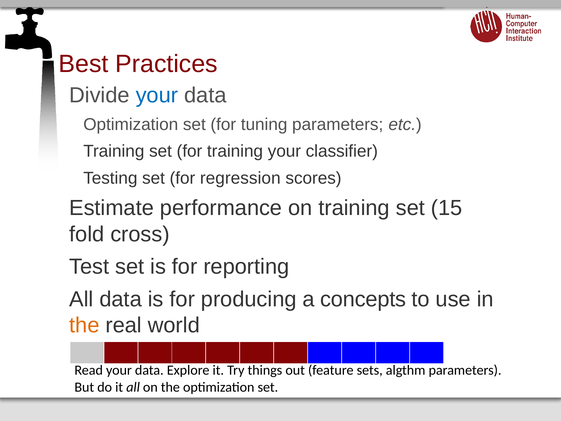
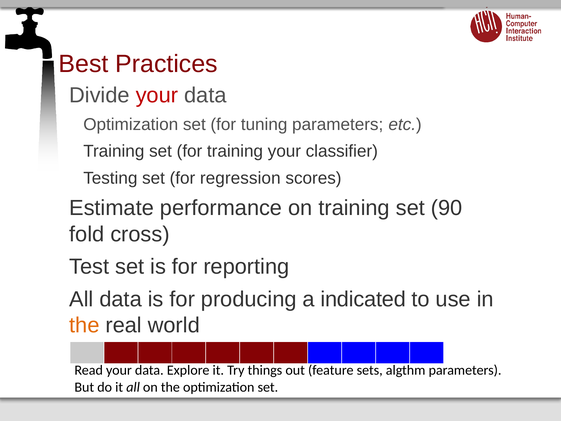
your at (157, 95) colour: blue -> red
15: 15 -> 90
concepts: concepts -> indicated
